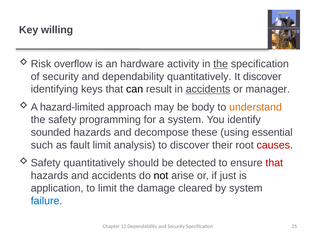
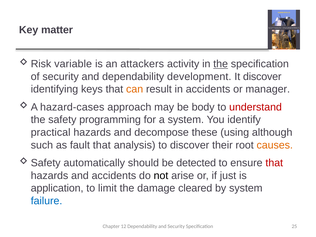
willing: willing -> matter
overflow: overflow -> variable
hardware: hardware -> attackers
dependability quantitatively: quantitatively -> development
can colour: black -> orange
accidents at (208, 89) underline: present -> none
hazard-limited: hazard-limited -> hazard-cases
understand colour: orange -> red
sounded: sounded -> practical
essential: essential -> although
fault limit: limit -> that
causes colour: red -> orange
quantitatively at (94, 163): quantitatively -> automatically
